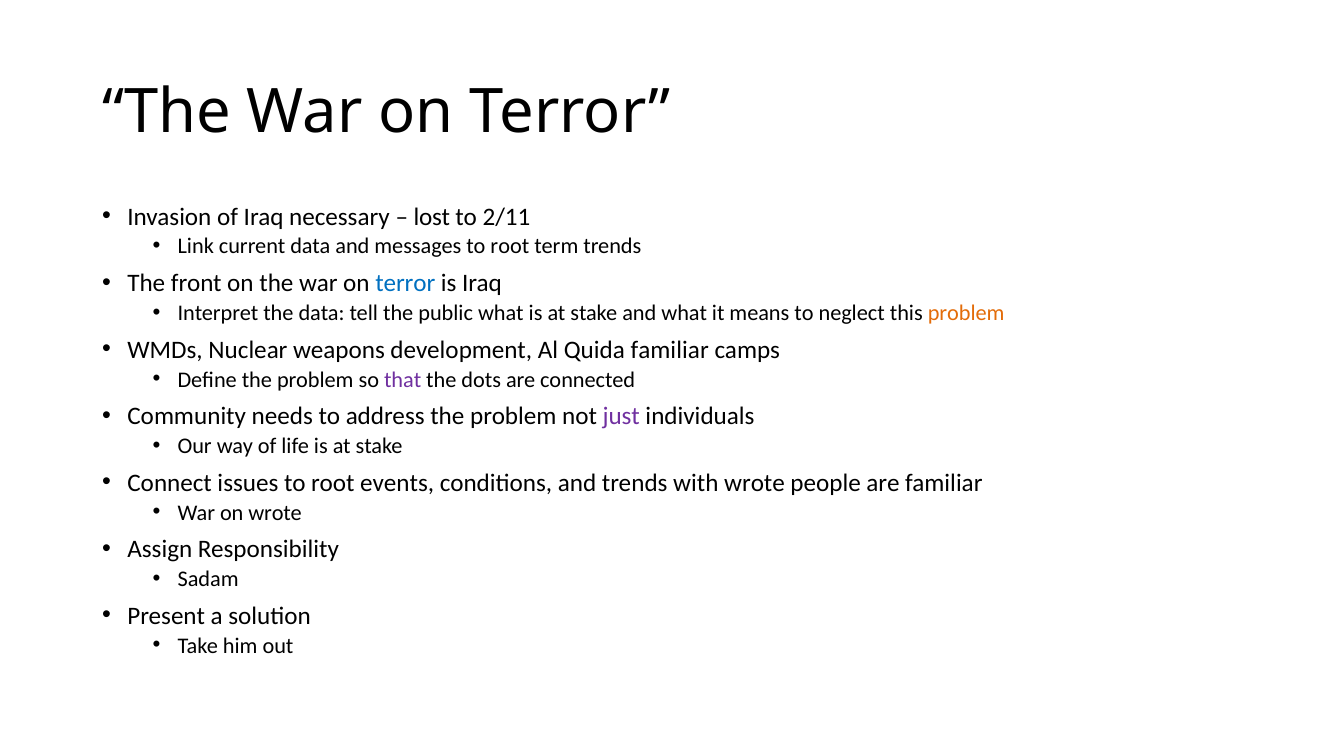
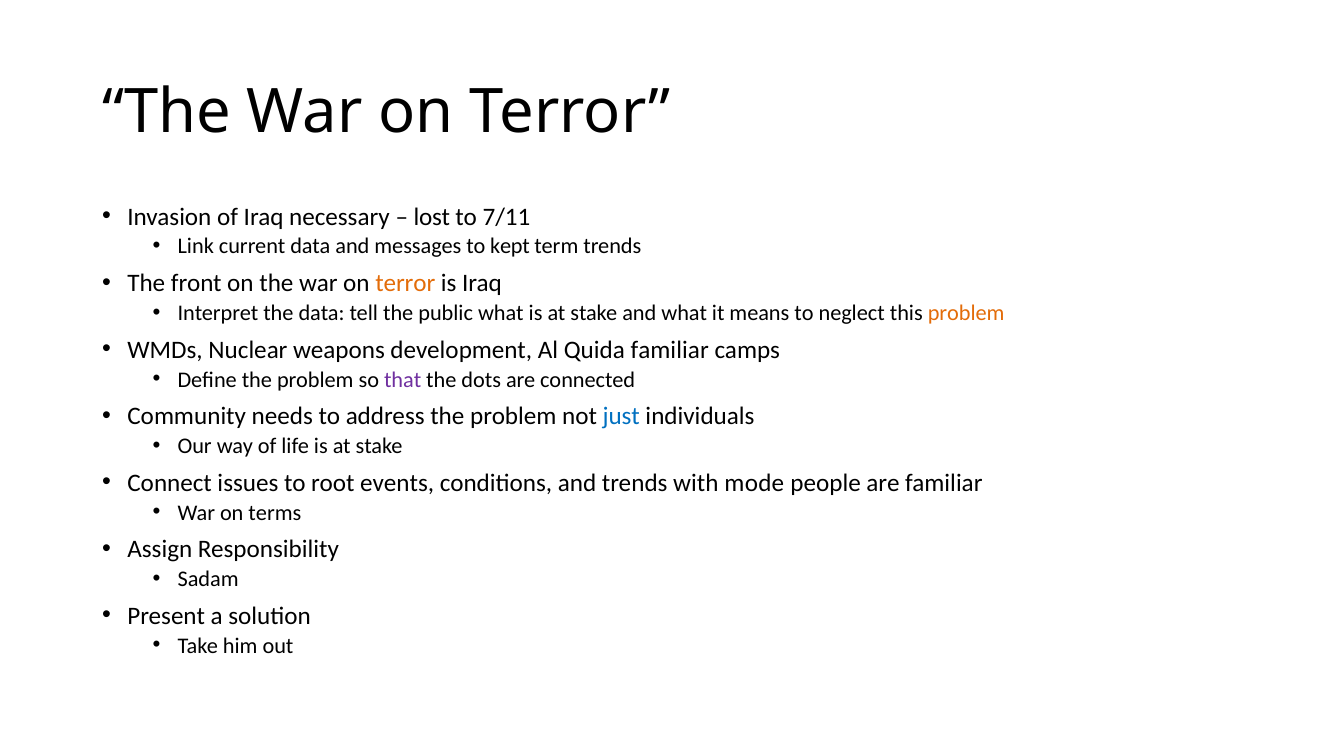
2/11: 2/11 -> 7/11
messages to root: root -> kept
terror at (405, 283) colour: blue -> orange
just colour: purple -> blue
with wrote: wrote -> mode
on wrote: wrote -> terms
